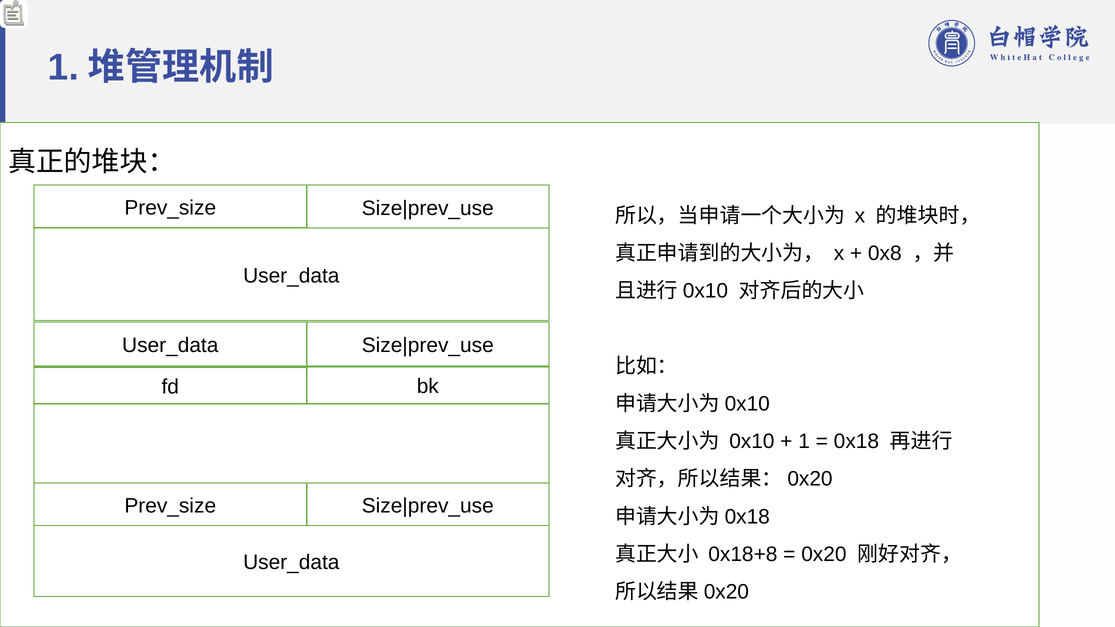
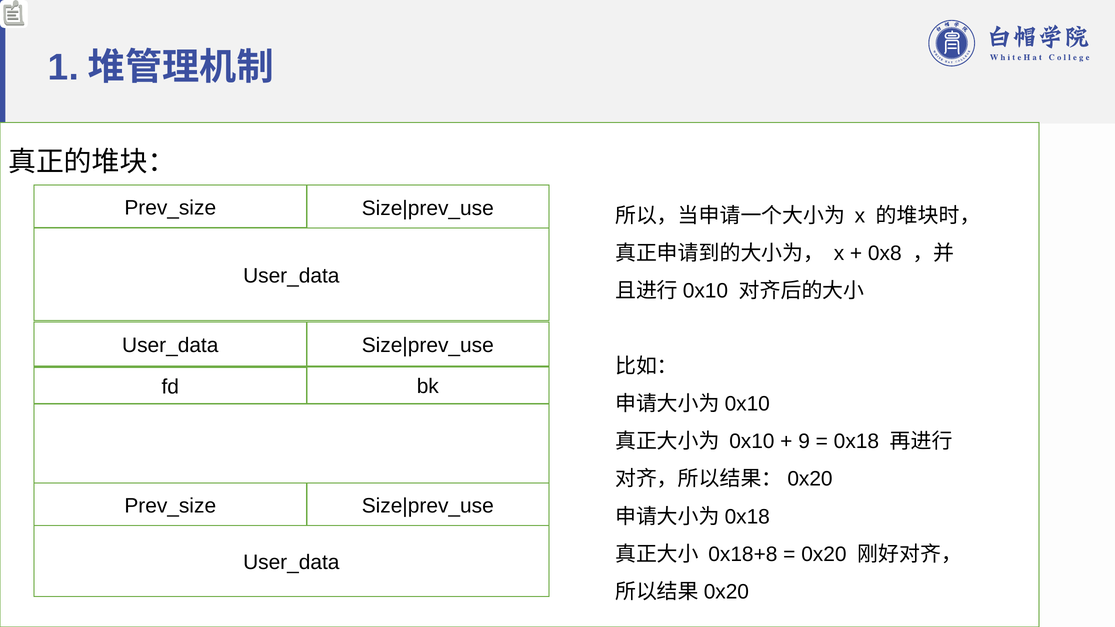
1 at (804, 442): 1 -> 9
